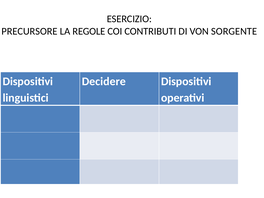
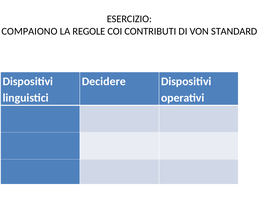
PRECURSORE: PRECURSORE -> COMPAIONO
SORGENTE: SORGENTE -> STANDARD
